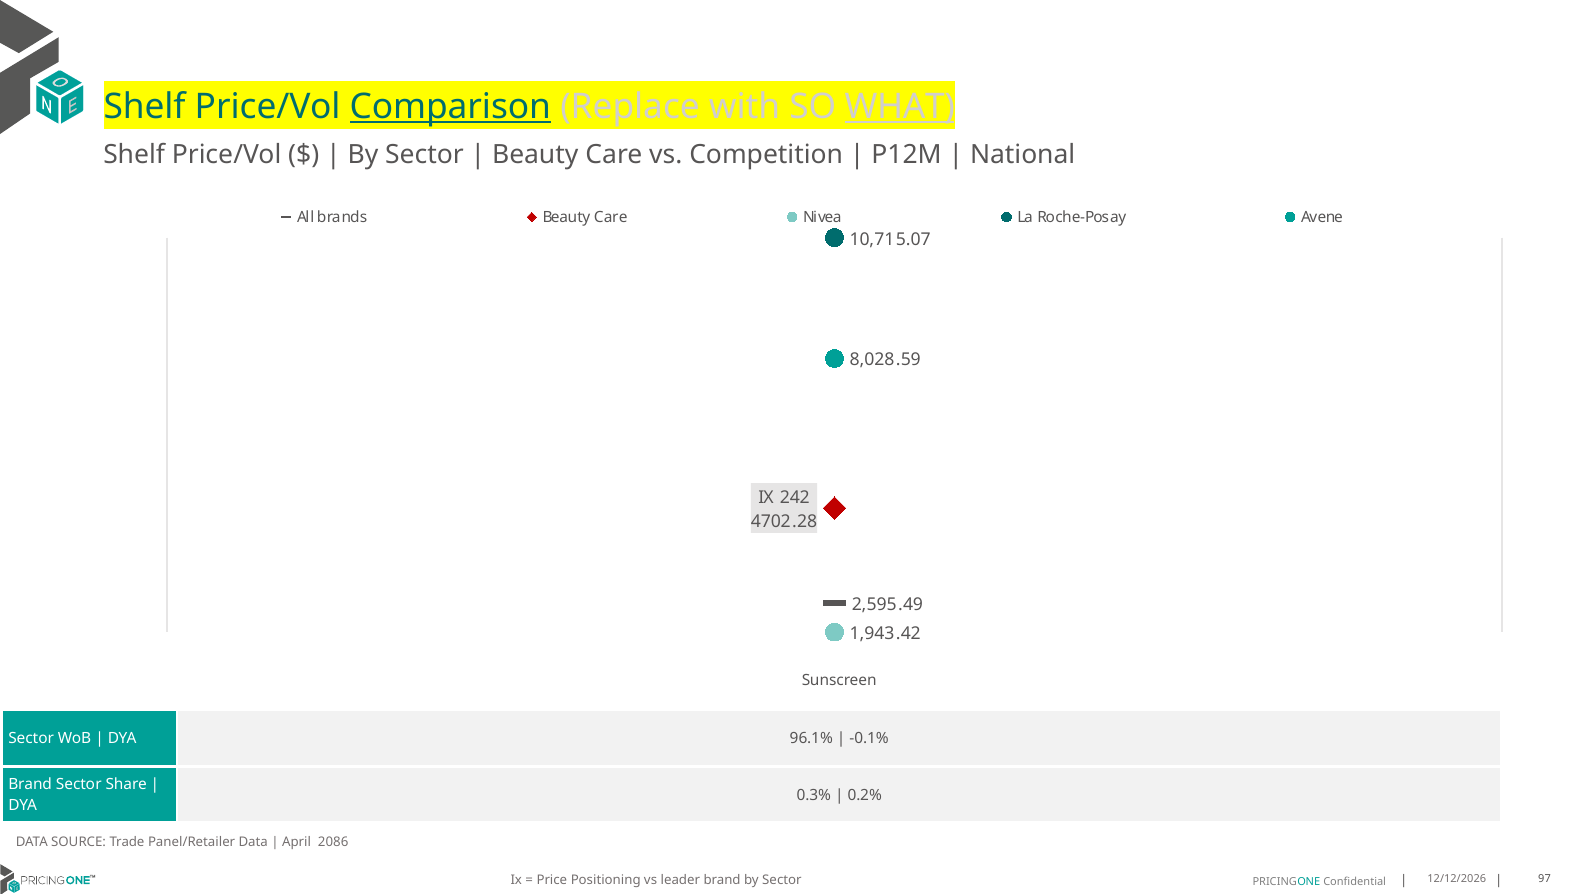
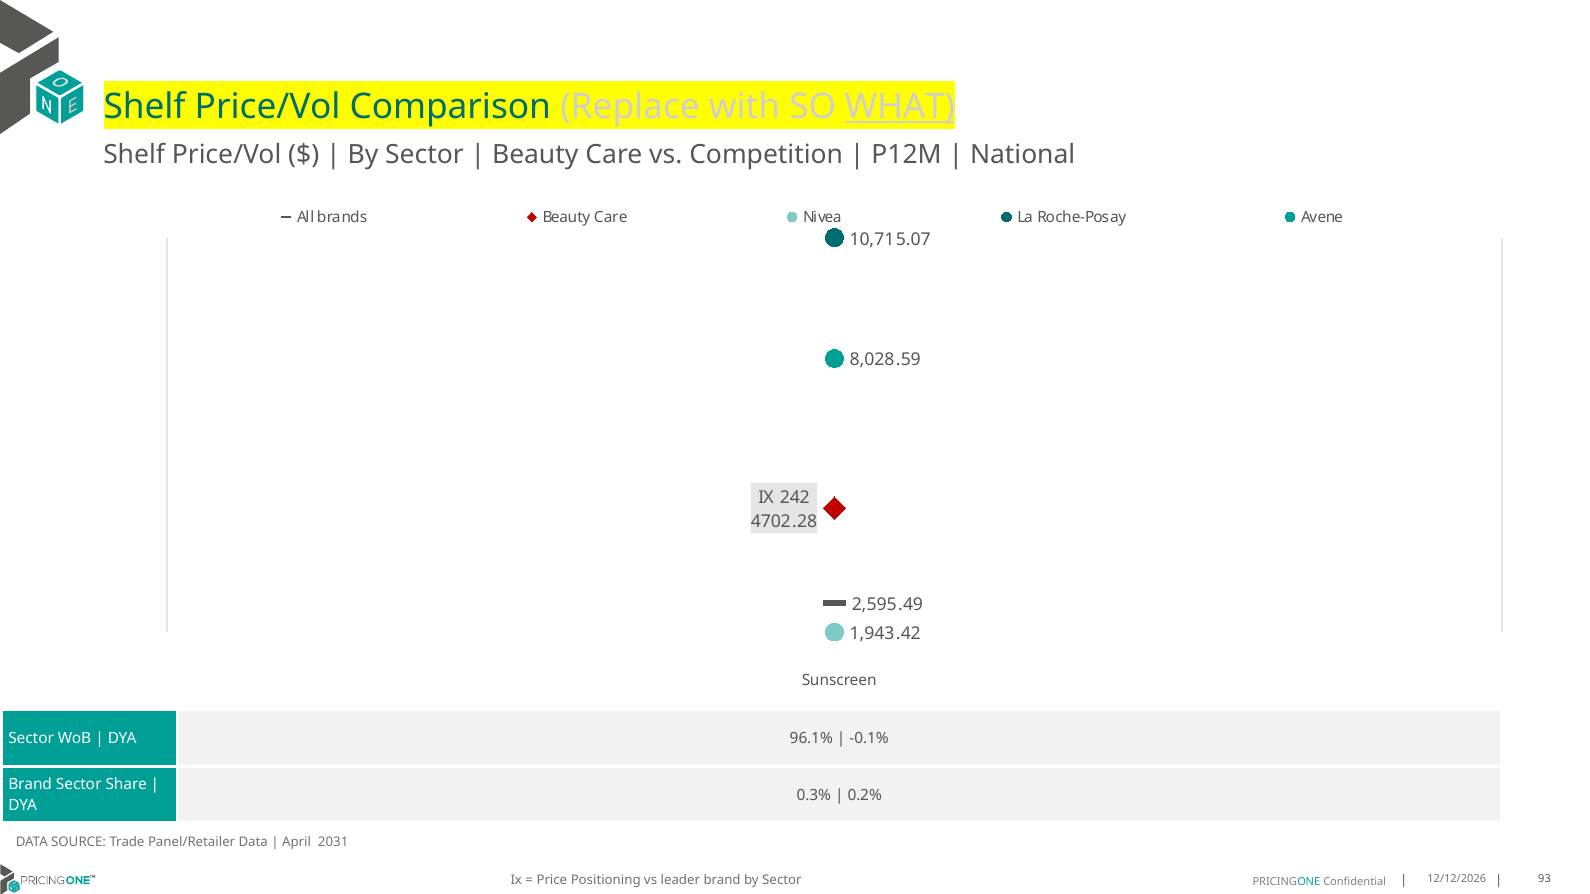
Comparison underline: present -> none
2086: 2086 -> 2031
97: 97 -> 93
